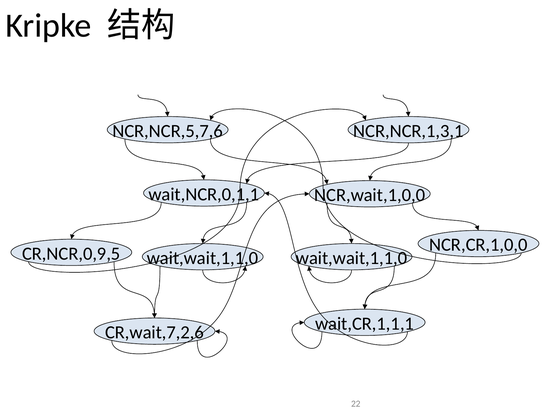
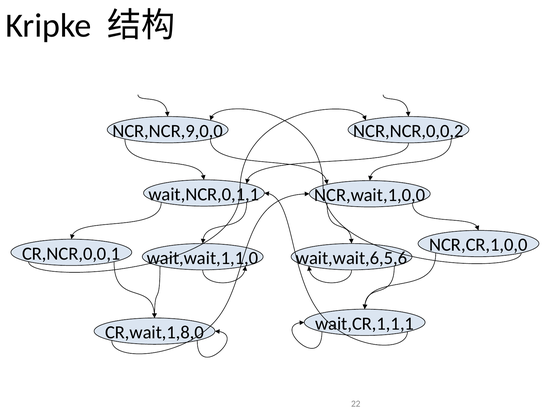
NCR,NCR,5,7,6: NCR,NCR,5,7,6 -> NCR,NCR,9,0,0
NCR,NCR,1,3,1: NCR,NCR,1,3,1 -> NCR,NCR,0,0,2
CR,NCR,0,9,5: CR,NCR,0,9,5 -> CR,NCR,0,0,1
wait,wait,1,1,0 at (351, 258): wait,wait,1,1,0 -> wait,wait,6,5,6
CR,wait,7,2,6: CR,wait,7,2,6 -> CR,wait,1,8,0
